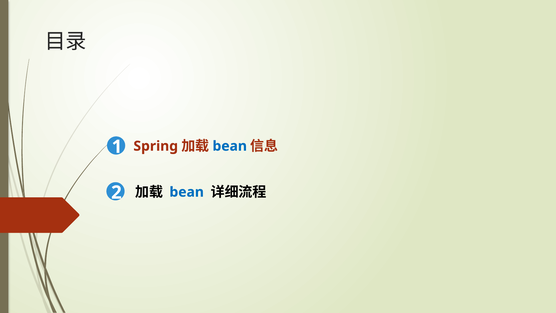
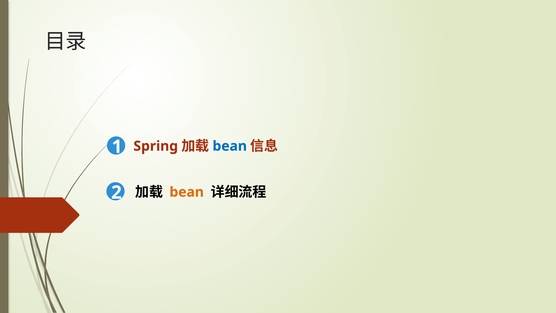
bean at (187, 192) colour: blue -> orange
